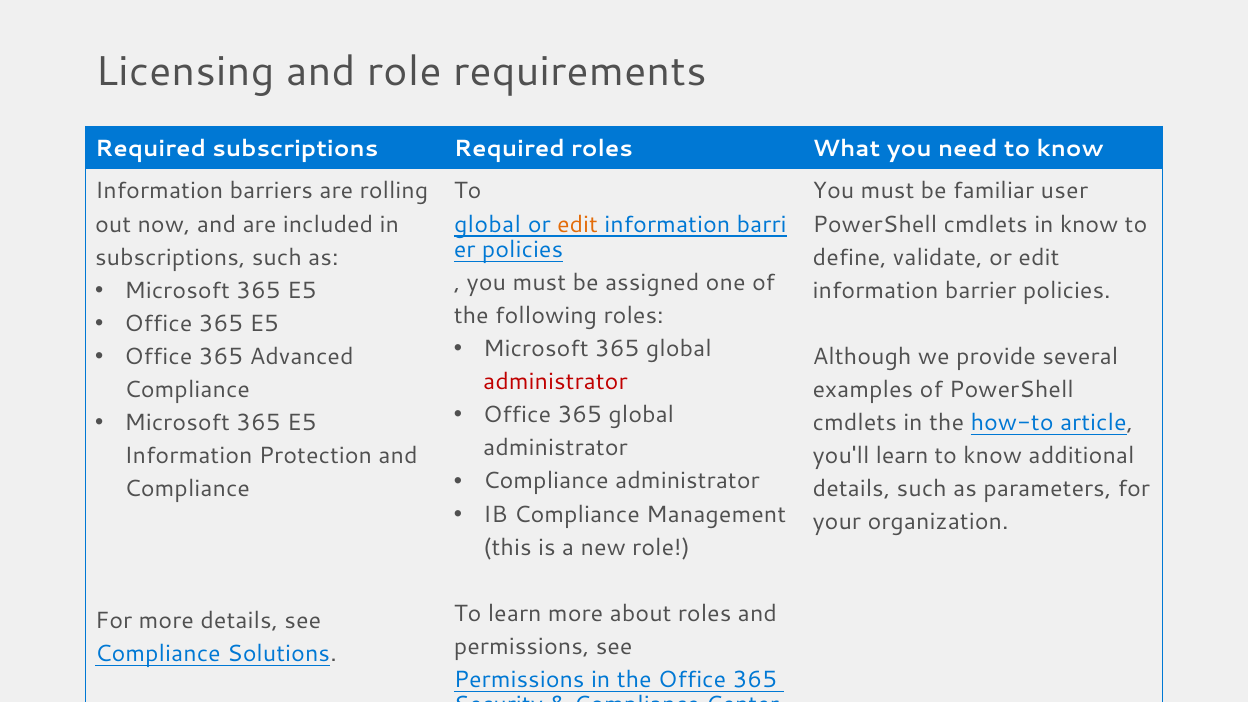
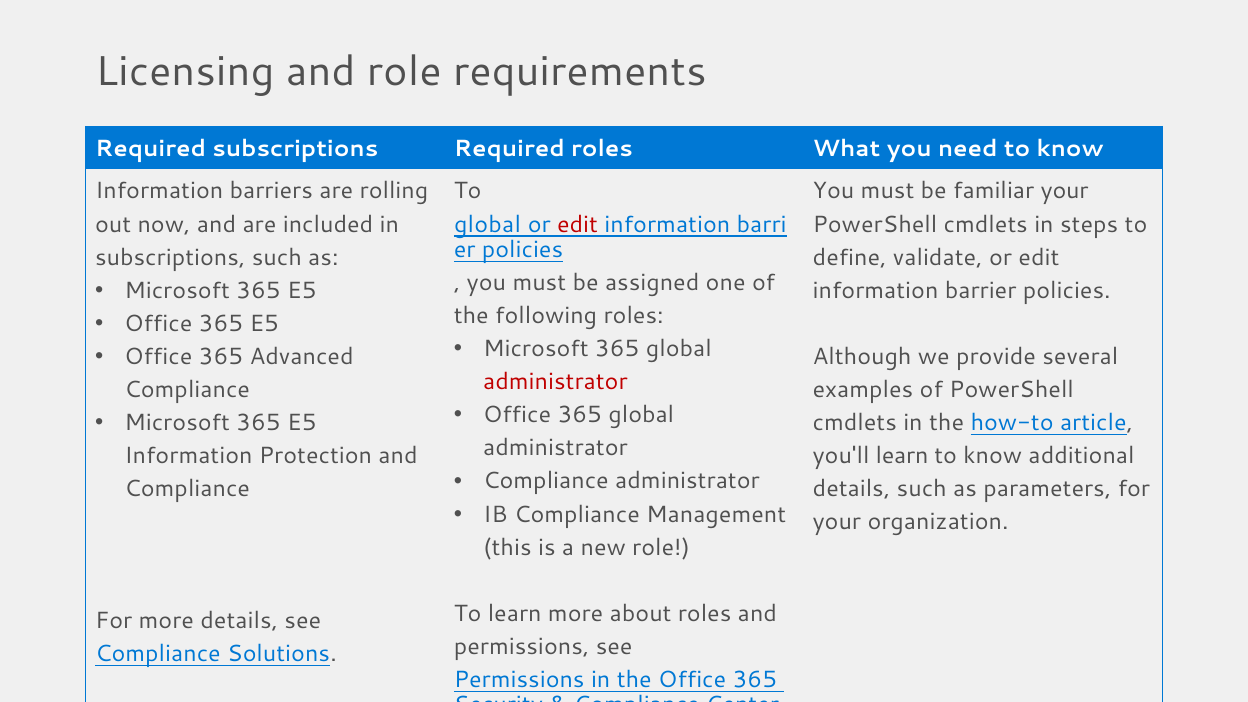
familiar user: user -> your
edit at (578, 224) colour: orange -> red
in know: know -> steps
